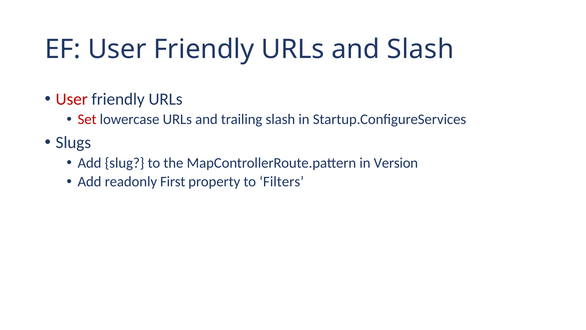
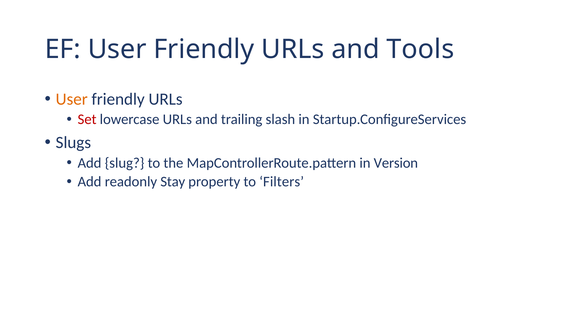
and Slash: Slash -> Tools
User at (72, 99) colour: red -> orange
First: First -> Stay
